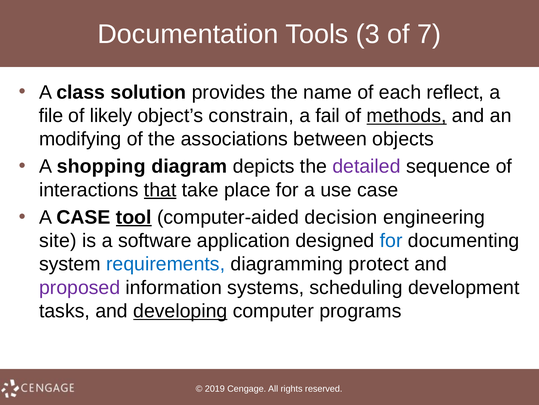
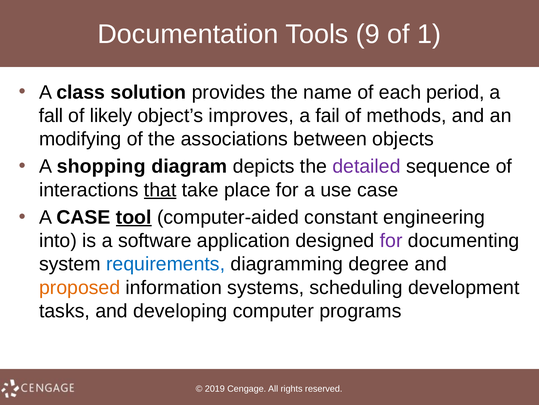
3: 3 -> 9
7: 7 -> 1
reflect: reflect -> period
file: file -> fall
constrain: constrain -> improves
methods underline: present -> none
decision: decision -> constant
site: site -> into
for at (391, 240) colour: blue -> purple
protect: protect -> degree
proposed colour: purple -> orange
developing underline: present -> none
